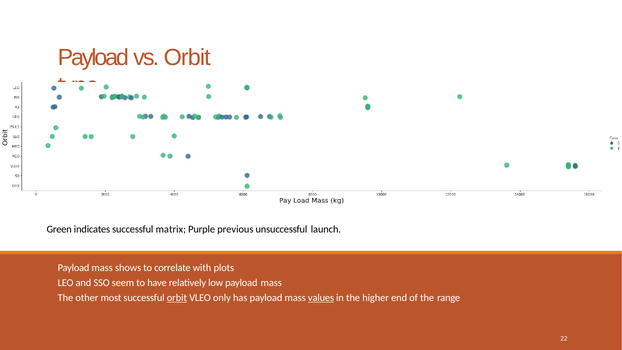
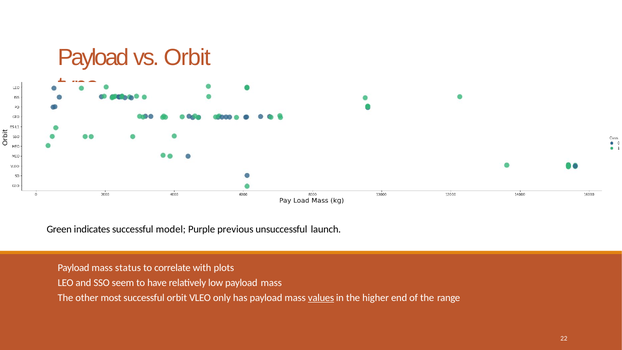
matrix: matrix -> model
shows: shows -> status
orbit at (177, 298) underline: present -> none
